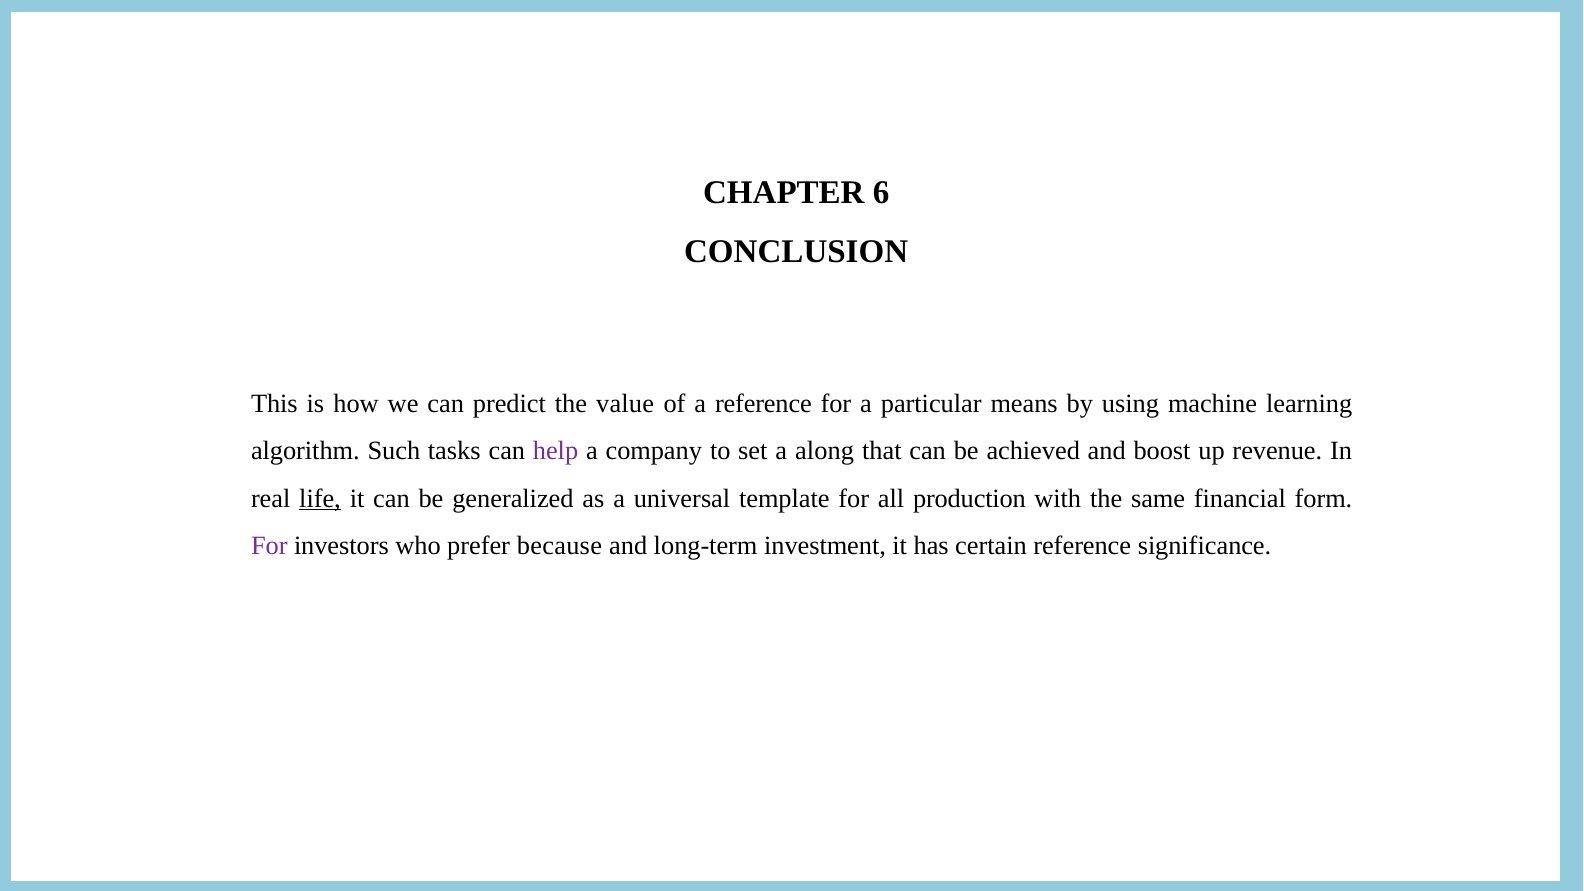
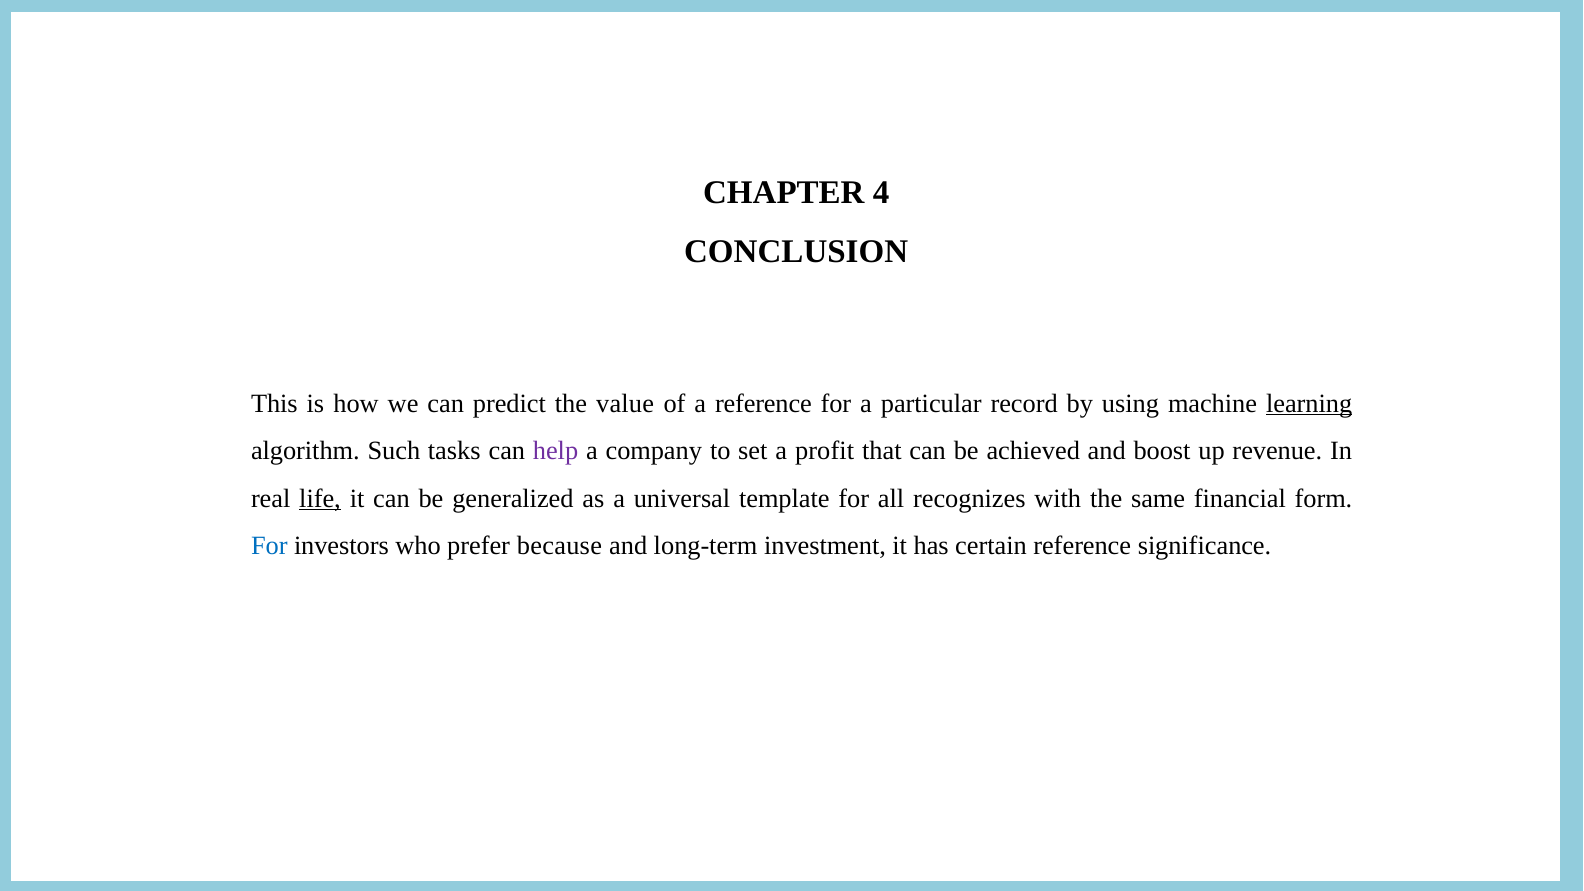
6: 6 -> 4
means: means -> record
learning underline: none -> present
along: along -> profit
production: production -> recognizes
For at (269, 546) colour: purple -> blue
